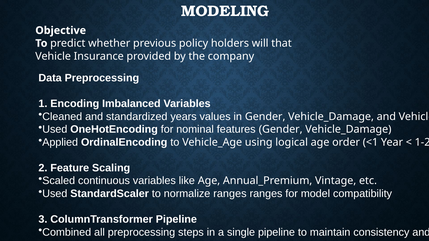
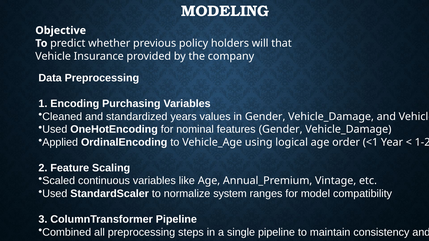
Imbalanced: Imbalanced -> Purchasing
normalize ranges: ranges -> system
